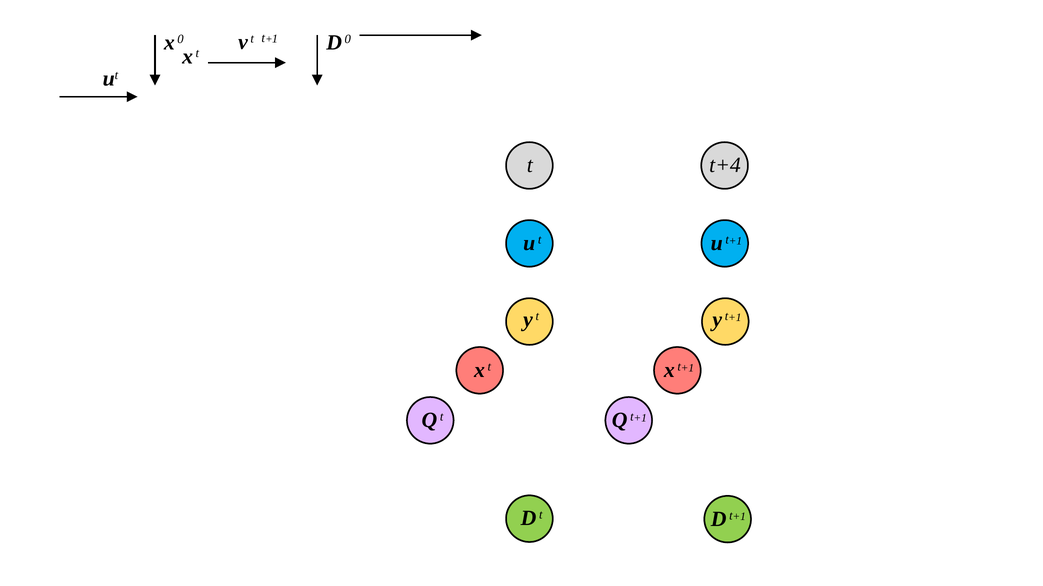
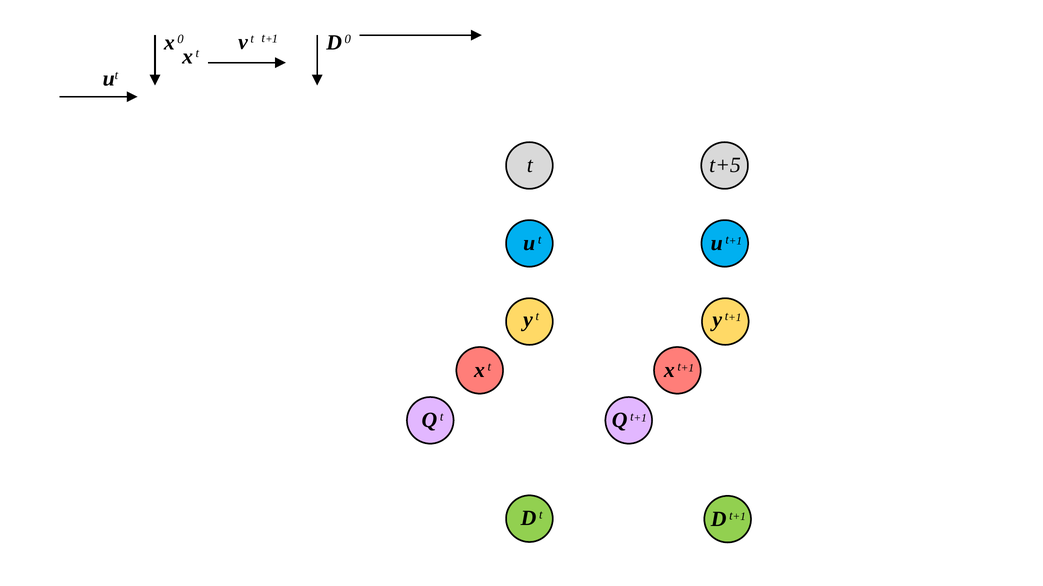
t+4: t+4 -> t+5
